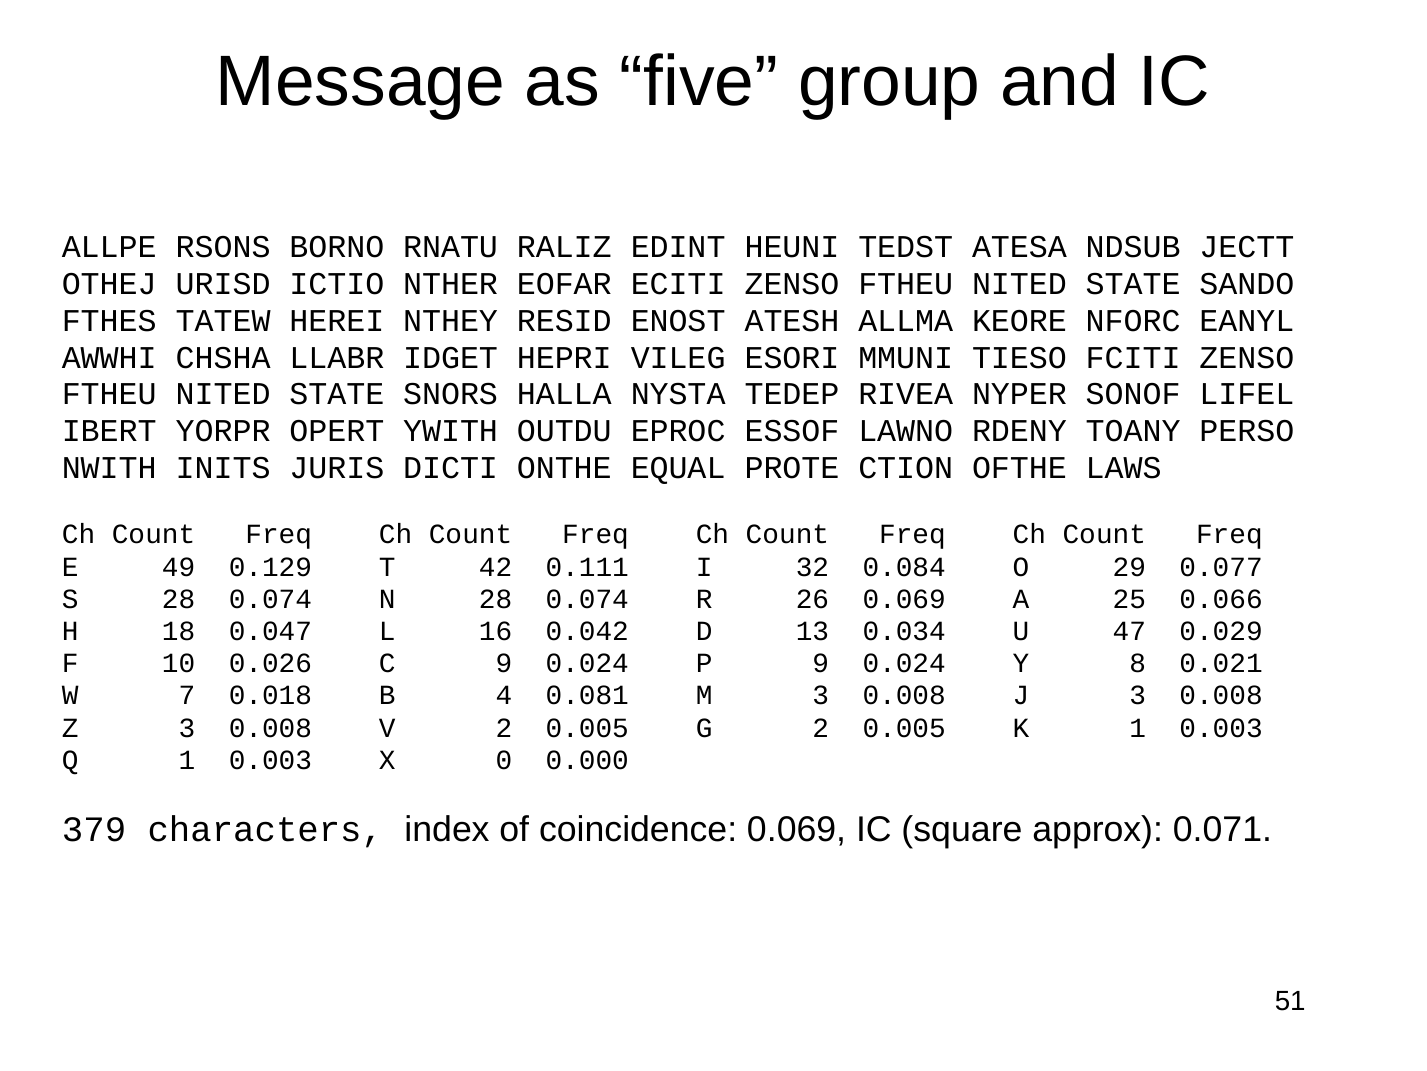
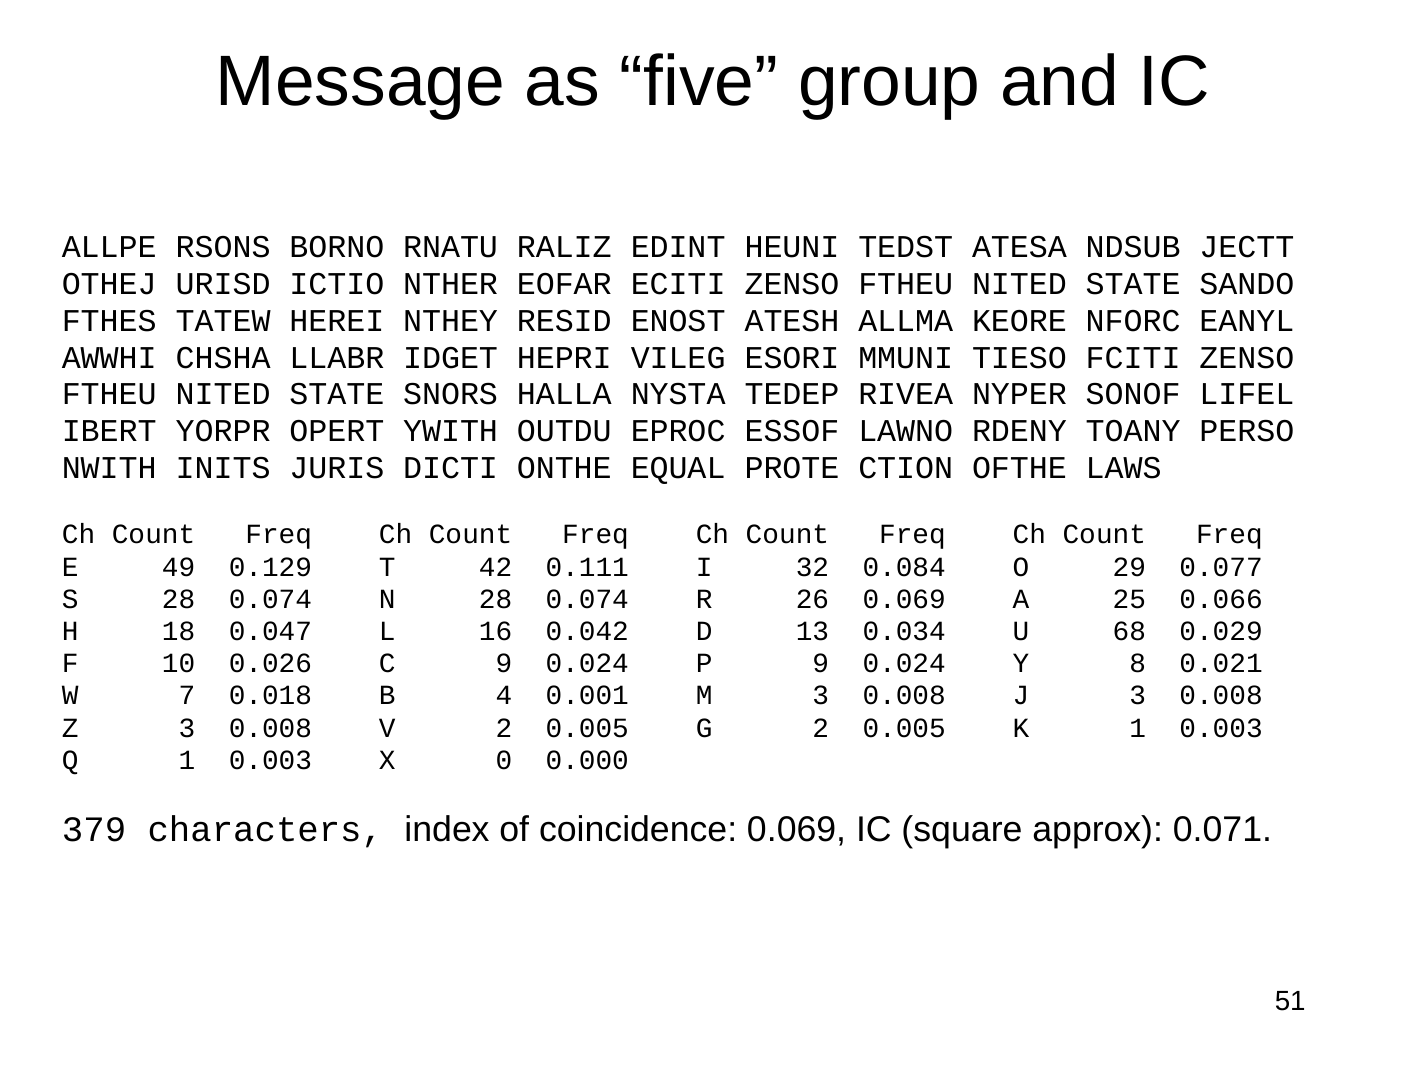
47: 47 -> 68
0.081: 0.081 -> 0.001
